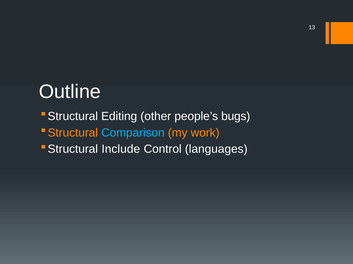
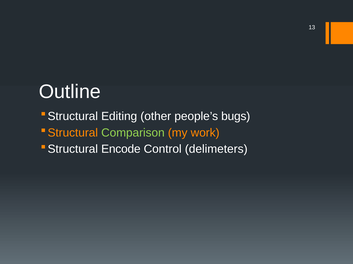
Comparison colour: light blue -> light green
Include: Include -> Encode
languages: languages -> delimeters
